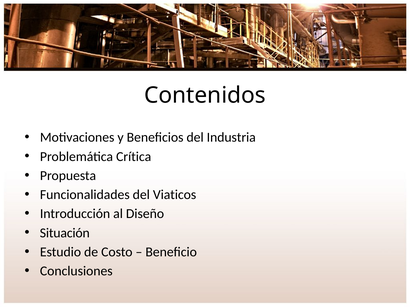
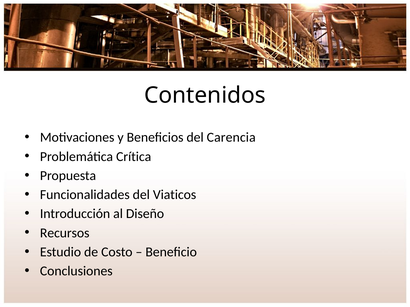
Industria: Industria -> Carencia
Situación: Situación -> Recursos
